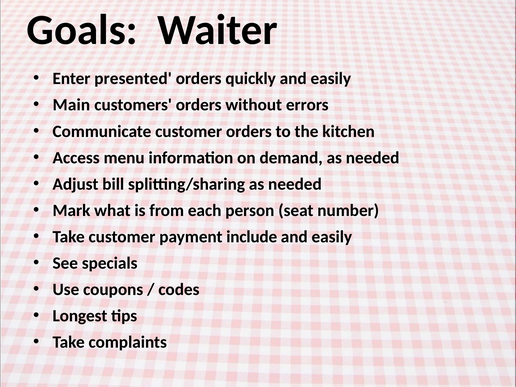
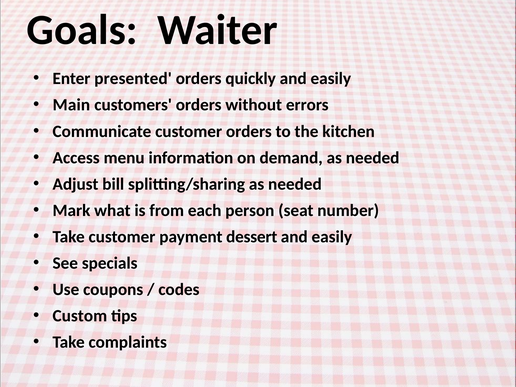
include: include -> dessert
Longest: Longest -> Custom
